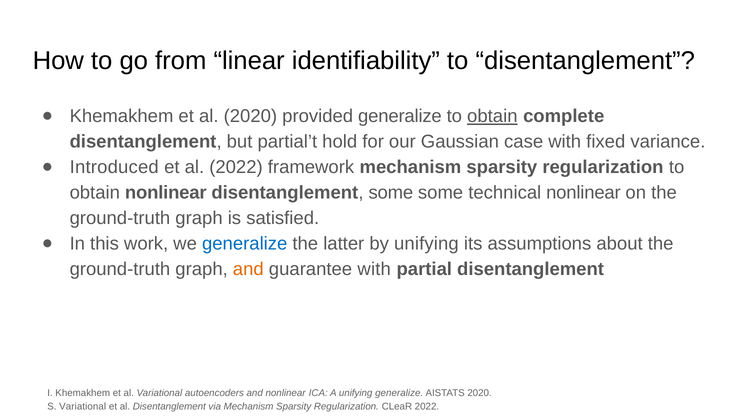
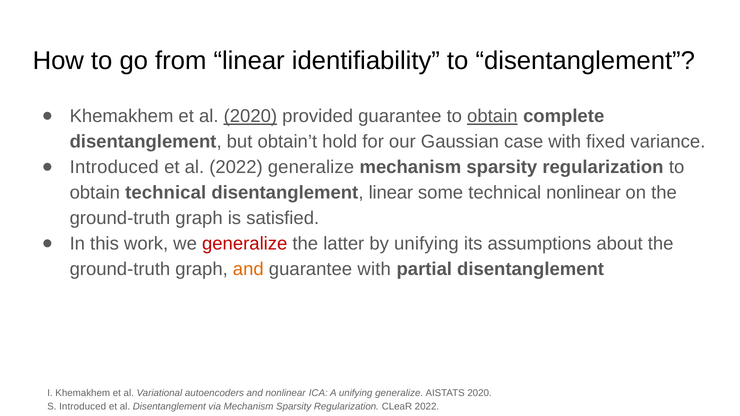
2020 at (250, 116) underline: none -> present
provided generalize: generalize -> guarantee
partial’t: partial’t -> obtain’t
2022 framework: framework -> generalize
obtain nonlinear: nonlinear -> technical
disentanglement some: some -> linear
generalize at (245, 244) colour: blue -> red
S Variational: Variational -> Introduced
